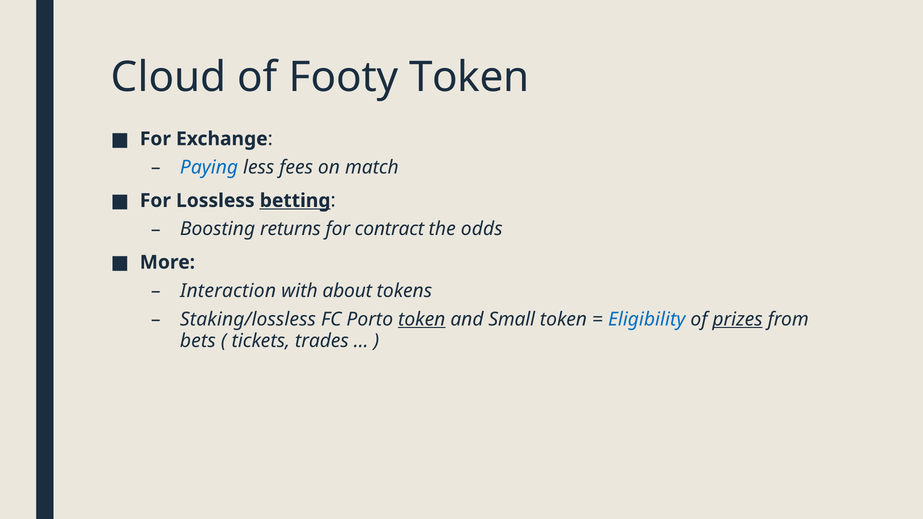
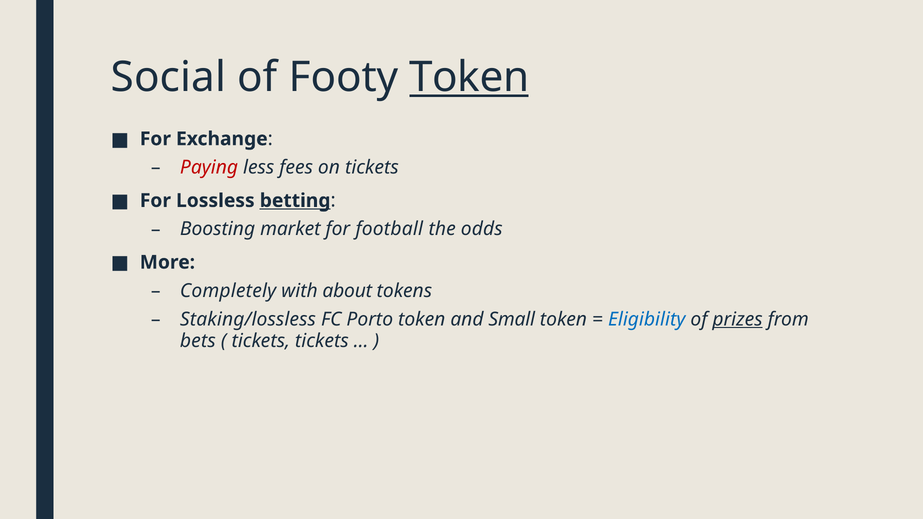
Cloud: Cloud -> Social
Token at (469, 78) underline: none -> present
Paying colour: blue -> red
on match: match -> tickets
returns: returns -> market
contract: contract -> football
Interaction: Interaction -> Completely
token at (422, 319) underline: present -> none
tickets trades: trades -> tickets
